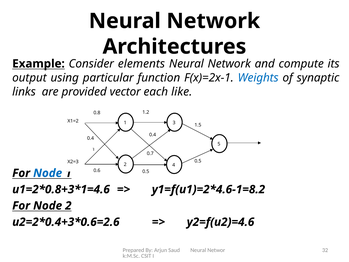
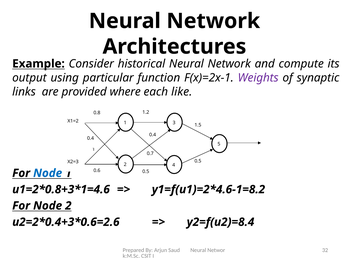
elements: elements -> historical
Weights colour: blue -> purple
vector: vector -> where
y2=f(u2)=4.6: y2=f(u2)=4.6 -> y2=f(u2)=8.4
